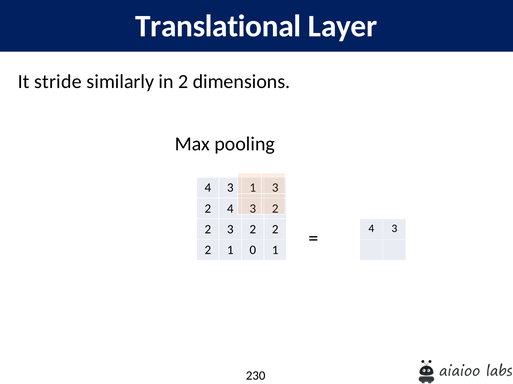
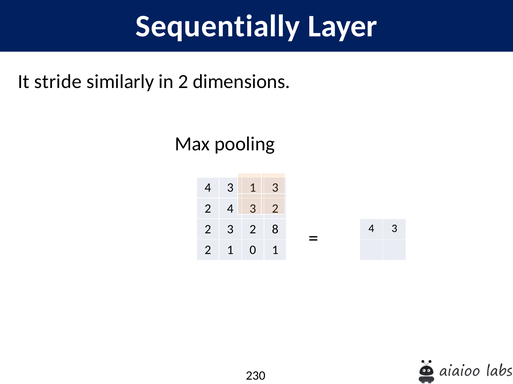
Translational: Translational -> Sequentially
2 3 2 2: 2 -> 8
